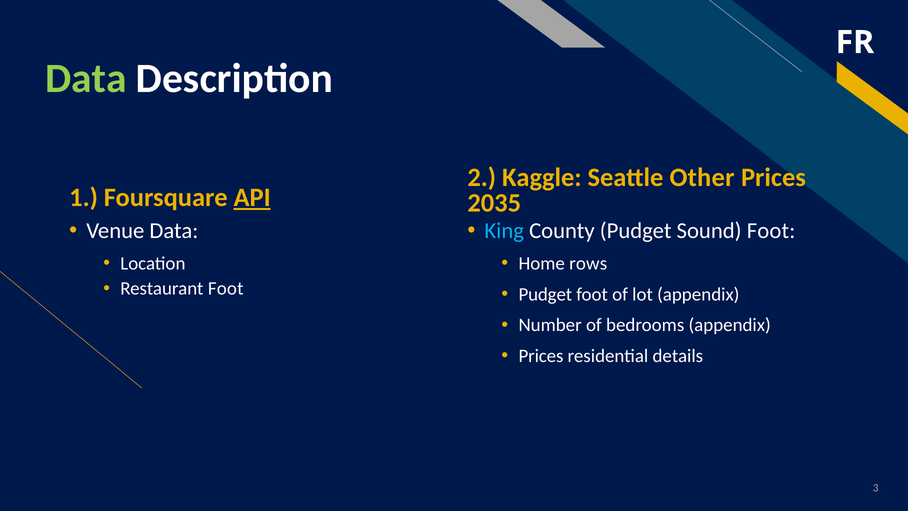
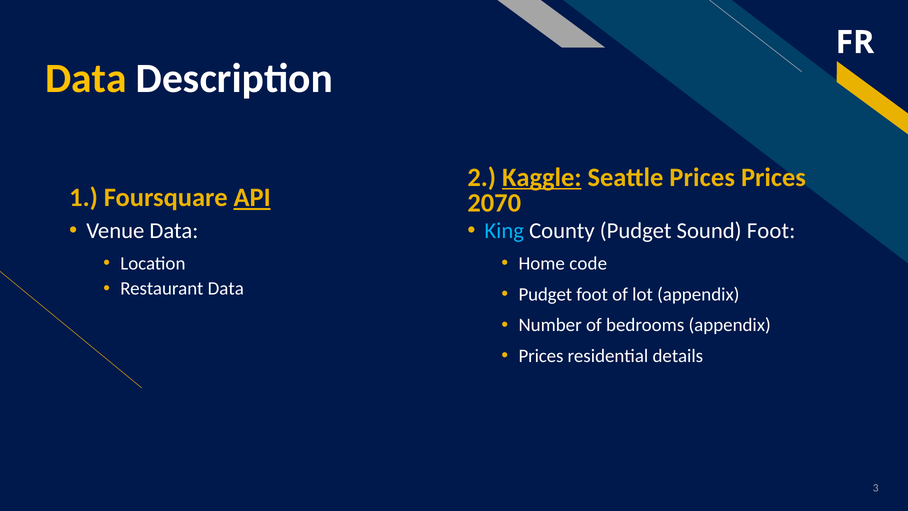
Data at (86, 78) colour: light green -> yellow
Kaggle underline: none -> present
Seattle Other: Other -> Prices
2035: 2035 -> 2070
rows: rows -> code
Restaurant Foot: Foot -> Data
